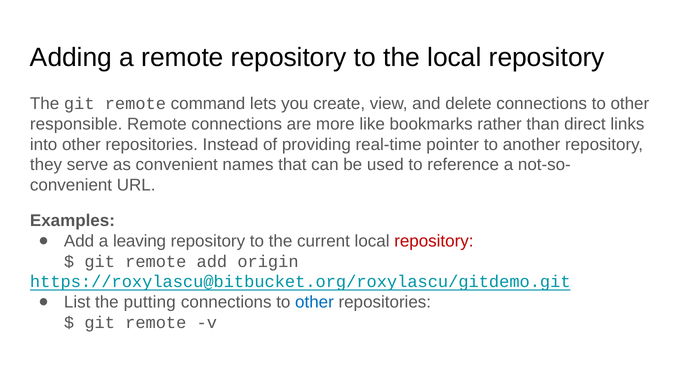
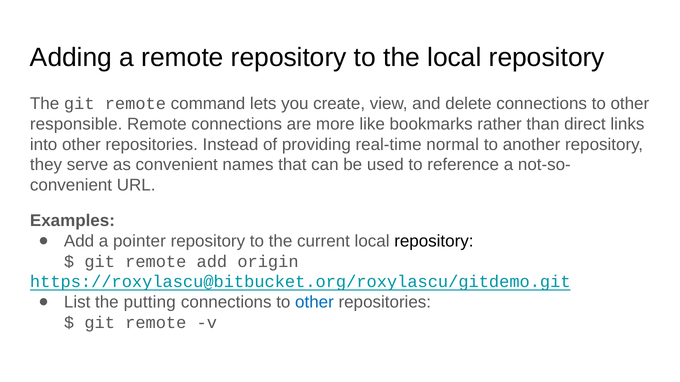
pointer: pointer -> normal
leaving: leaving -> pointer
repository at (434, 241) colour: red -> black
